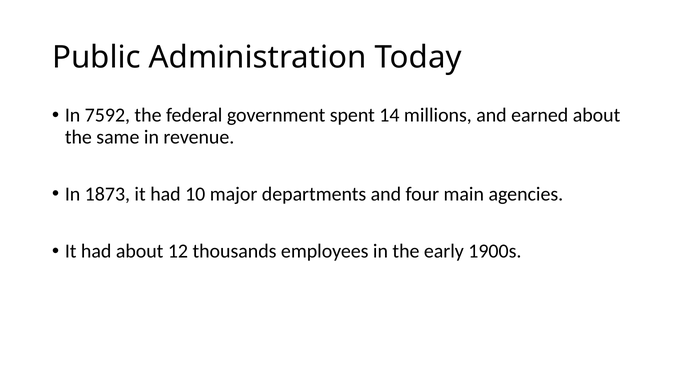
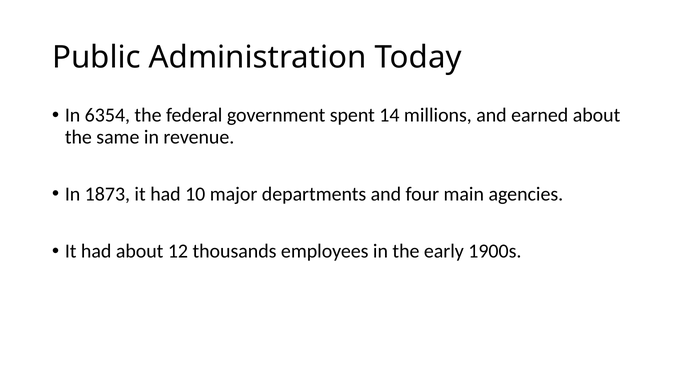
7592: 7592 -> 6354
